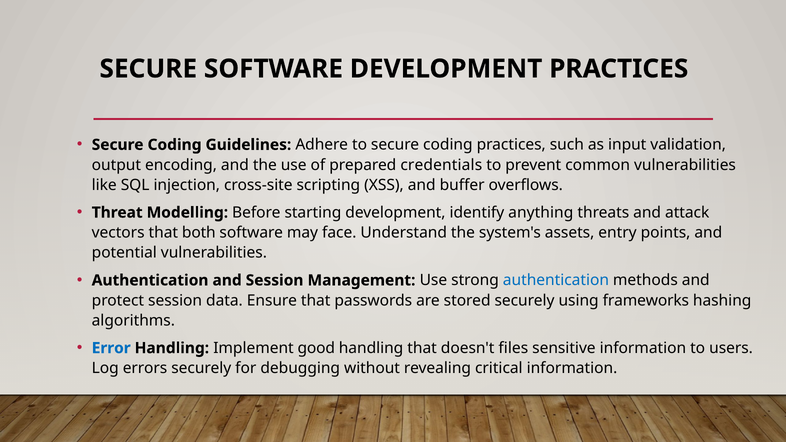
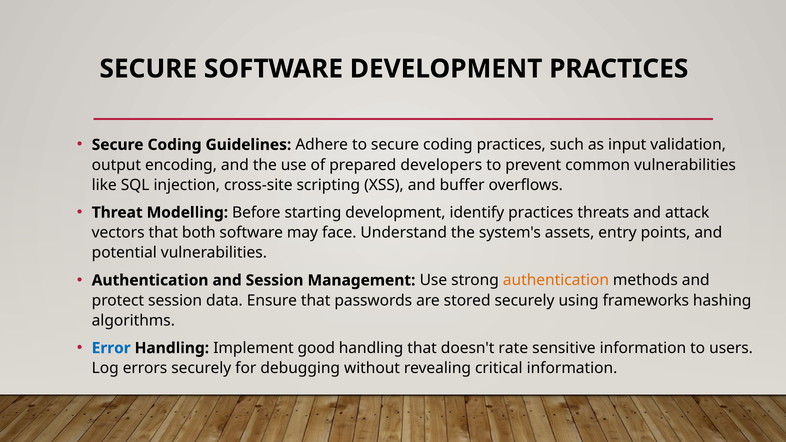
credentials: credentials -> developers
identify anything: anything -> practices
authentication at (556, 280) colour: blue -> orange
files: files -> rate
